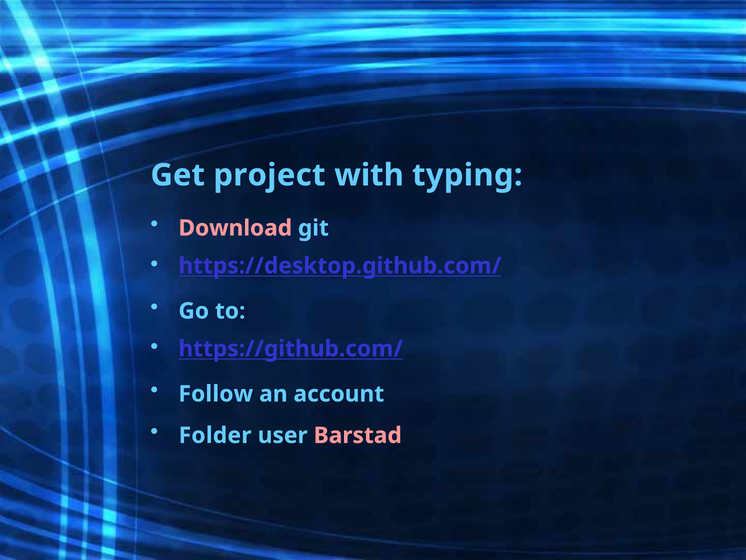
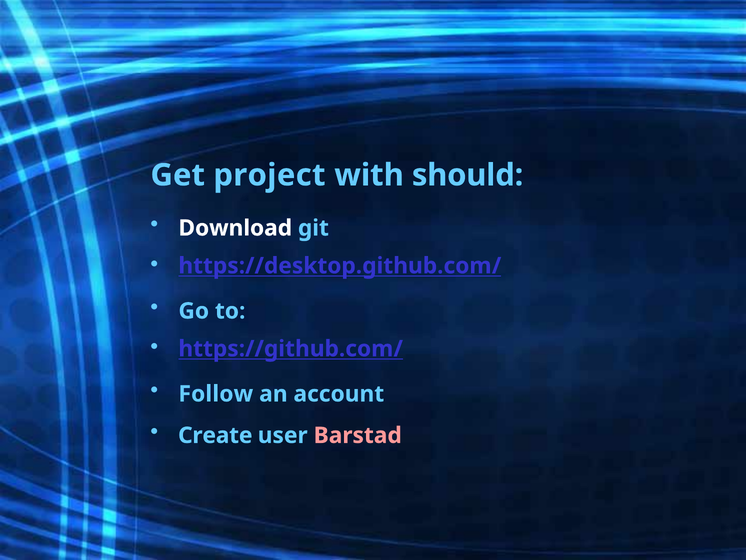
typing: typing -> should
Download colour: pink -> white
Folder: Folder -> Create
